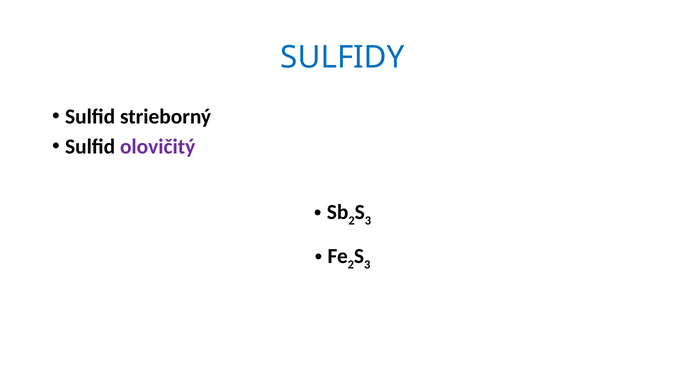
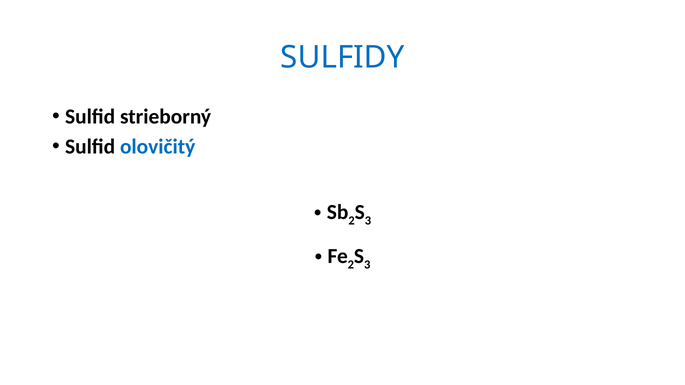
olovičitý colour: purple -> blue
